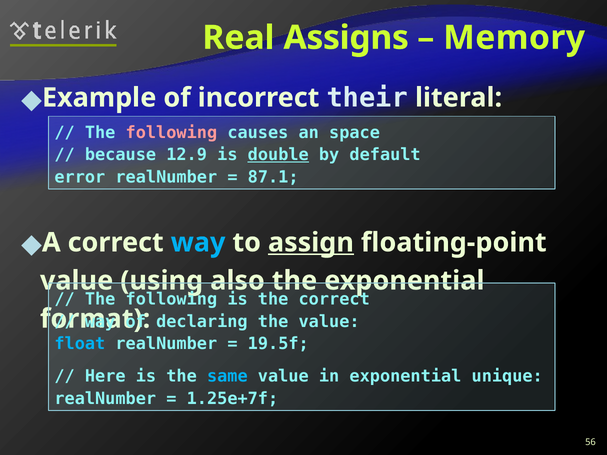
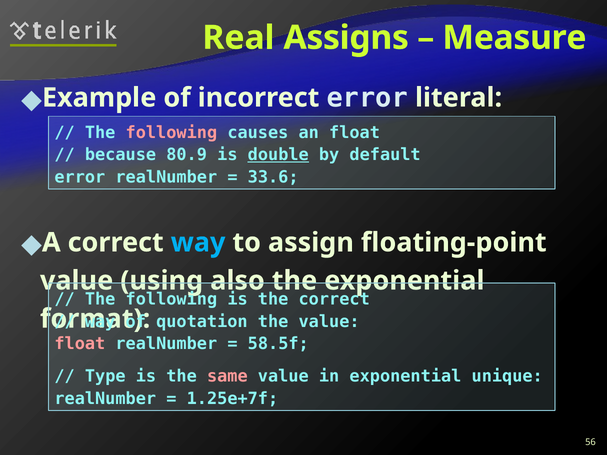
Memory: Memory -> Measure
their at (367, 98): their -> error
an space: space -> float
12.9: 12.9 -> 80.9
87.1: 87.1 -> 33.6
assign underline: present -> none
declaring: declaring -> quotation
float at (80, 344) colour: light blue -> pink
19.5f: 19.5f -> 58.5f
Here: Here -> Type
same colour: light blue -> pink
